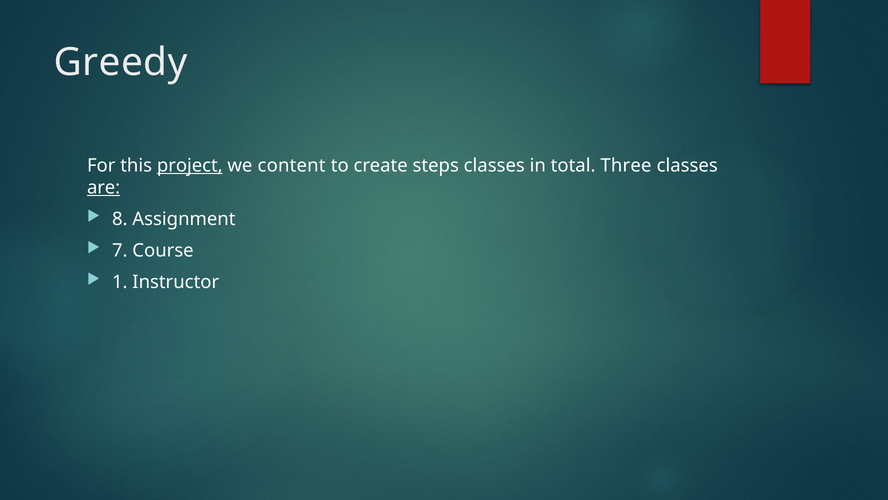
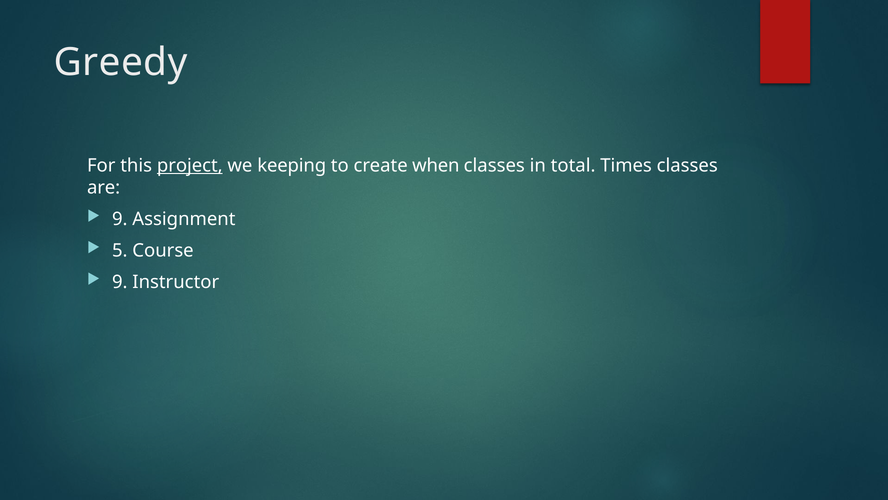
content: content -> keeping
steps: steps -> when
Three: Three -> Times
are underline: present -> none
8 at (120, 219): 8 -> 9
7: 7 -> 5
1 at (120, 282): 1 -> 9
